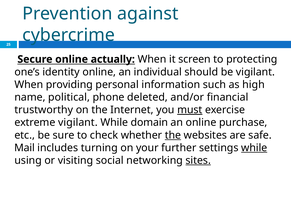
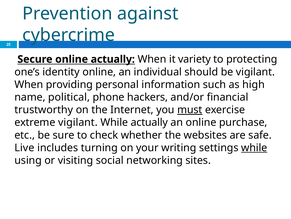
screen: screen -> variety
deleted: deleted -> hackers
While domain: domain -> actually
the at (173, 135) underline: present -> none
Mail: Mail -> Live
further: further -> writing
sites underline: present -> none
